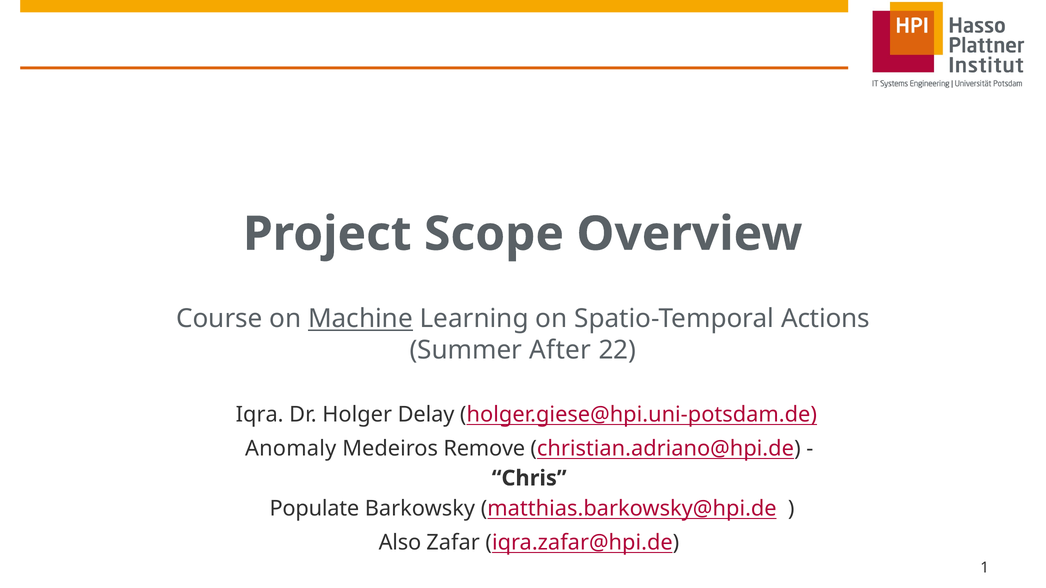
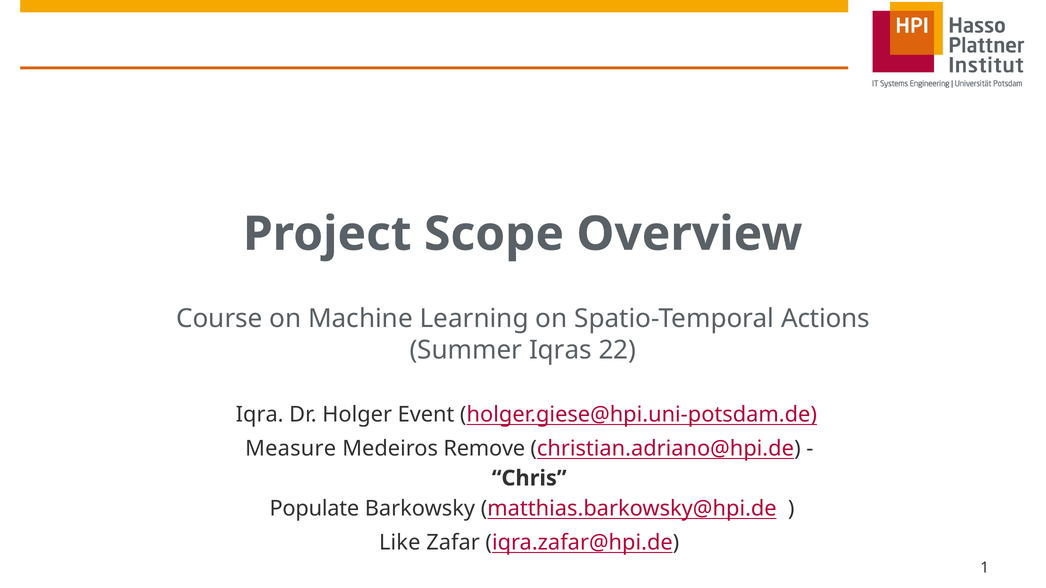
Machine underline: present -> none
After: After -> Iqras
Delay: Delay -> Event
Anomaly: Anomaly -> Measure
Also: Also -> Like
